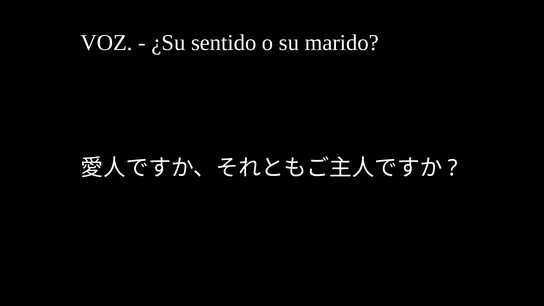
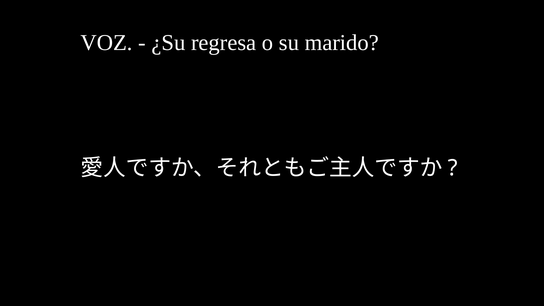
sentido: sentido -> regresa
